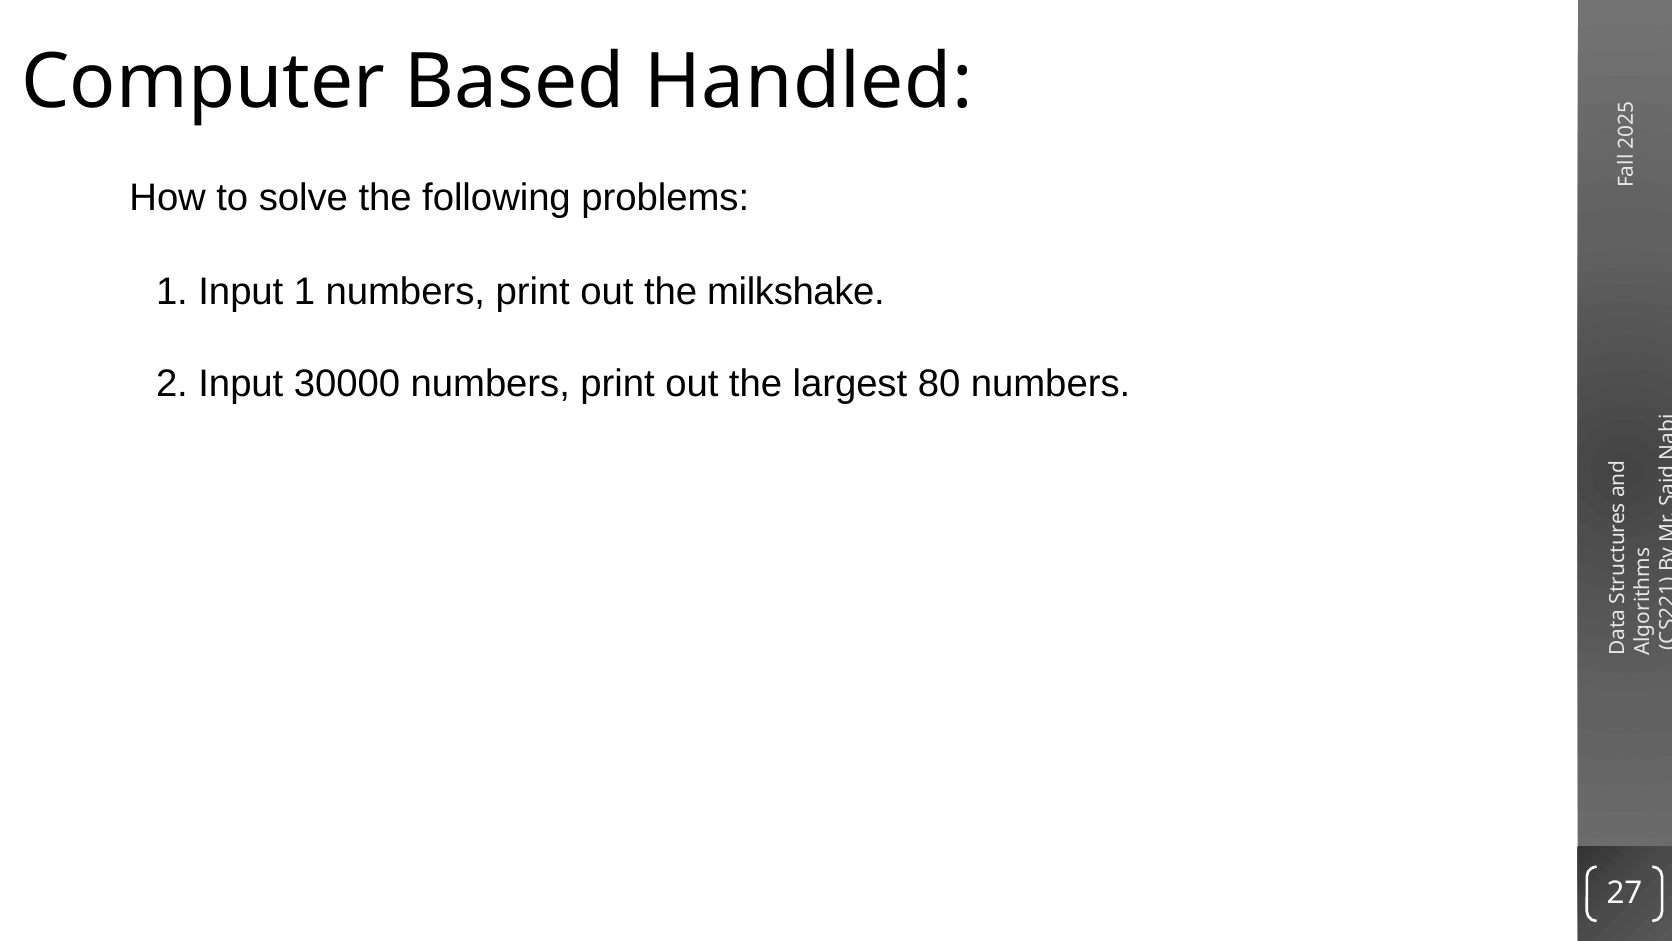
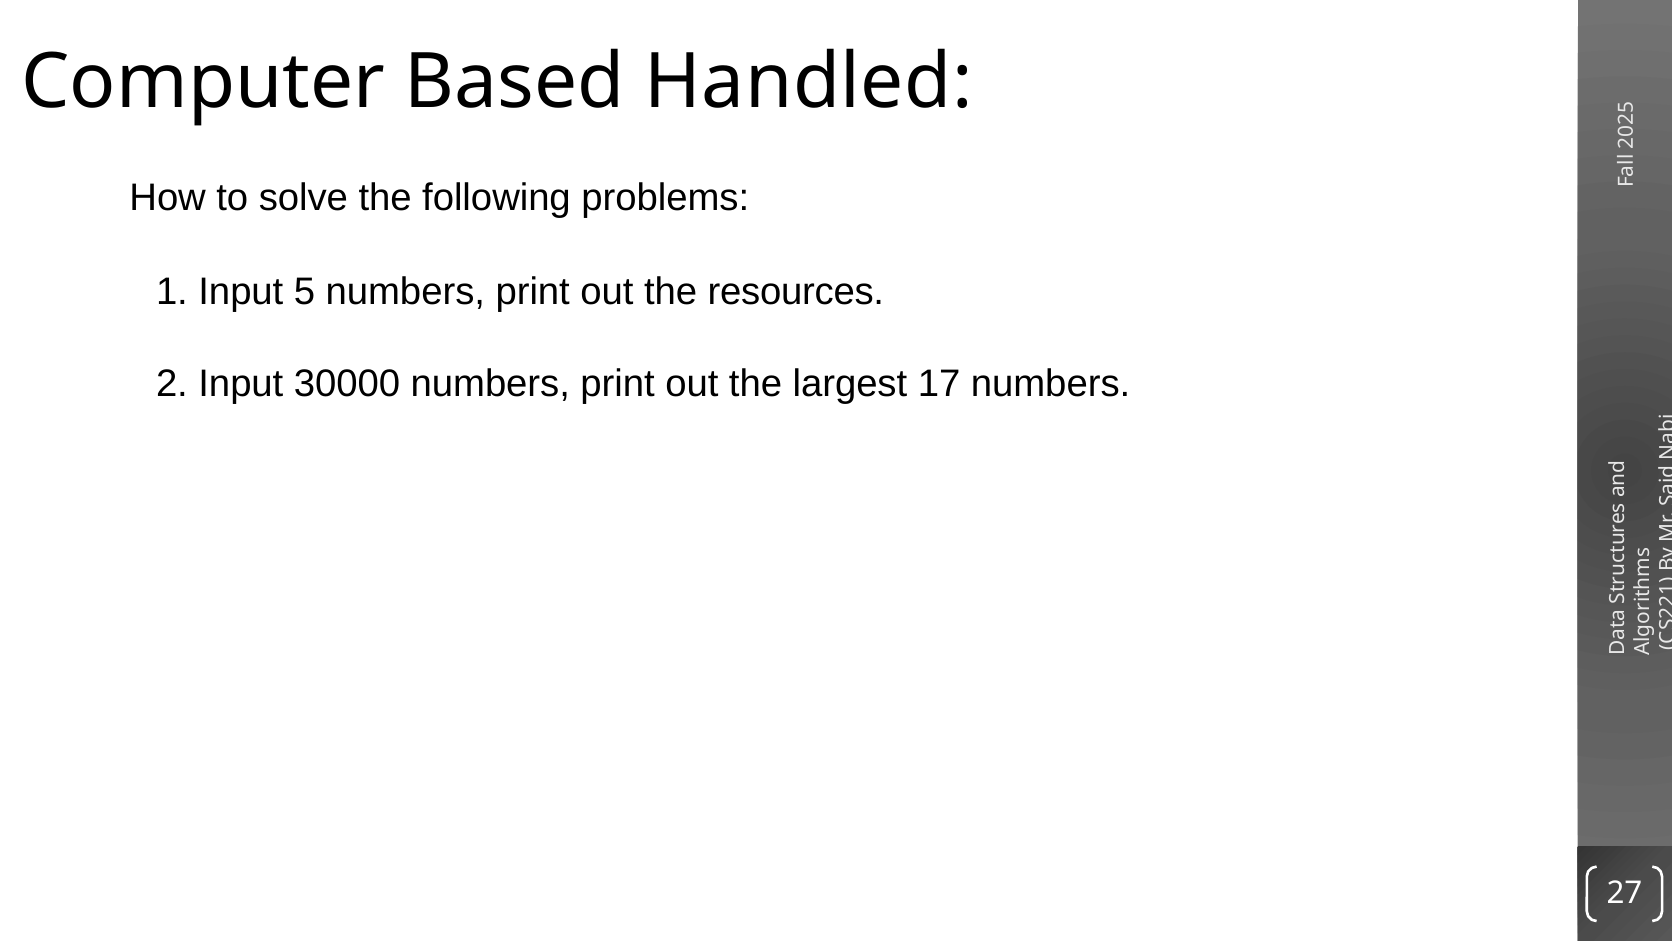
Input 1: 1 -> 5
milkshake: milkshake -> resources
80: 80 -> 17
